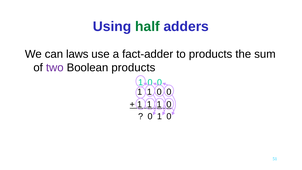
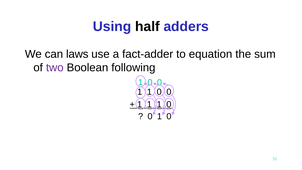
half colour: green -> black
to products: products -> equation
Boolean products: products -> following
